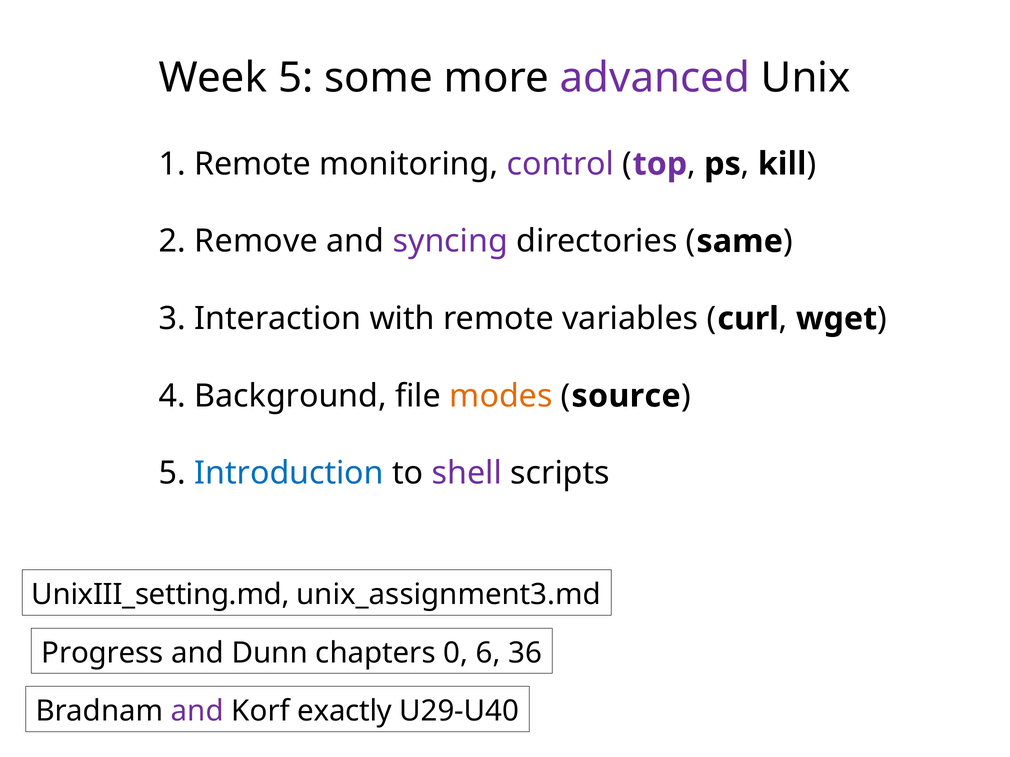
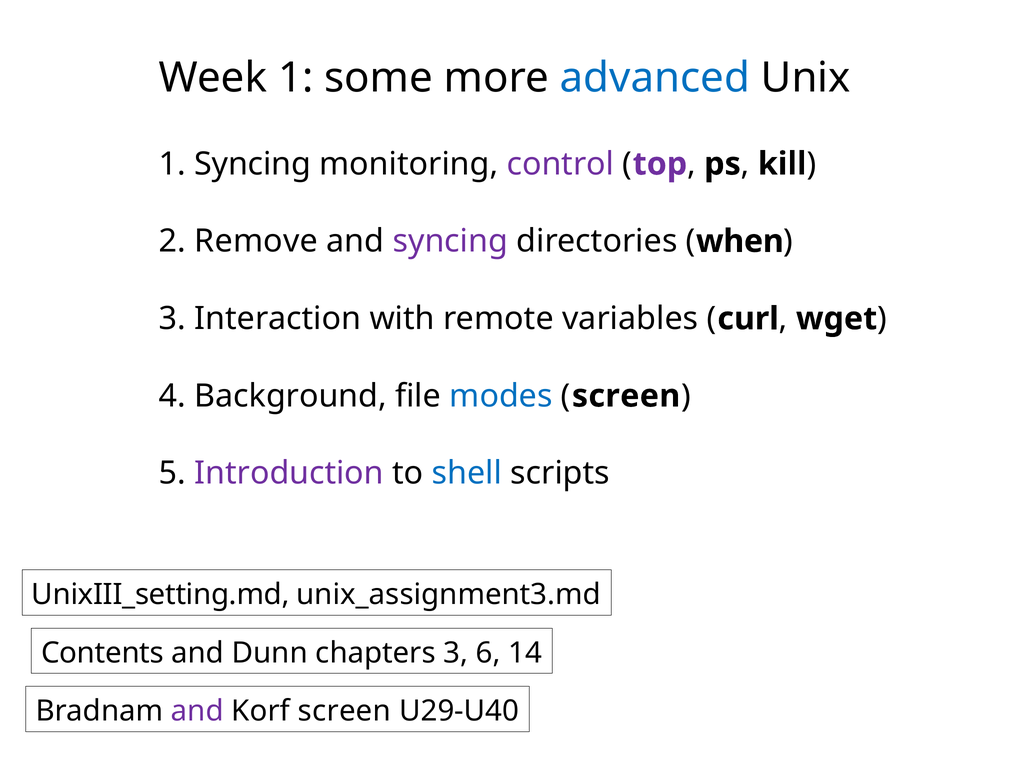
Week 5: 5 -> 1
advanced colour: purple -> blue
1 Remote: Remote -> Syncing
same: same -> when
modes colour: orange -> blue
source at (626, 396): source -> screen
Introduction colour: blue -> purple
shell colour: purple -> blue
Progress: Progress -> Contents
chapters 0: 0 -> 3
36: 36 -> 14
Korf exactly: exactly -> screen
